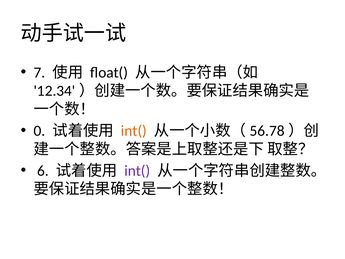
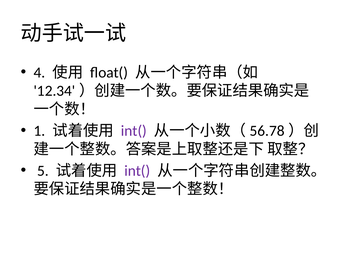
7: 7 -> 4
0: 0 -> 1
int( at (134, 131) colour: orange -> purple
6: 6 -> 5
